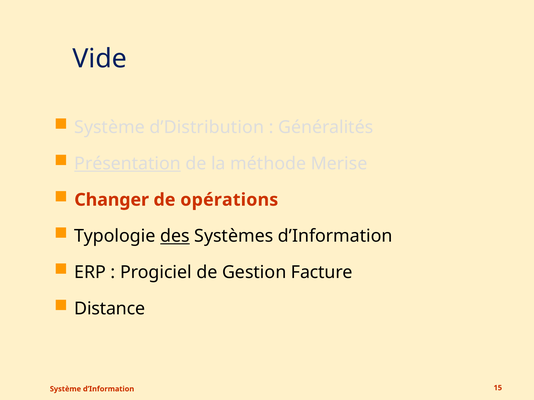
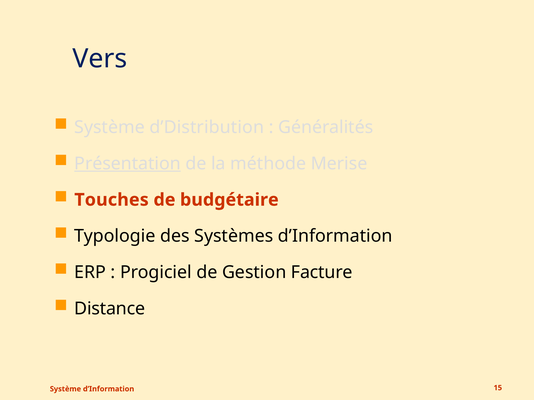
Vide: Vide -> Vers
Changer: Changer -> Touches
opérations: opérations -> budgétaire
des underline: present -> none
